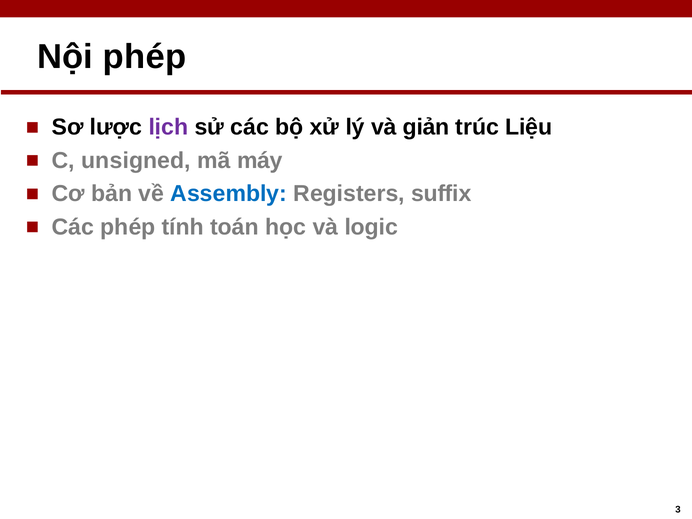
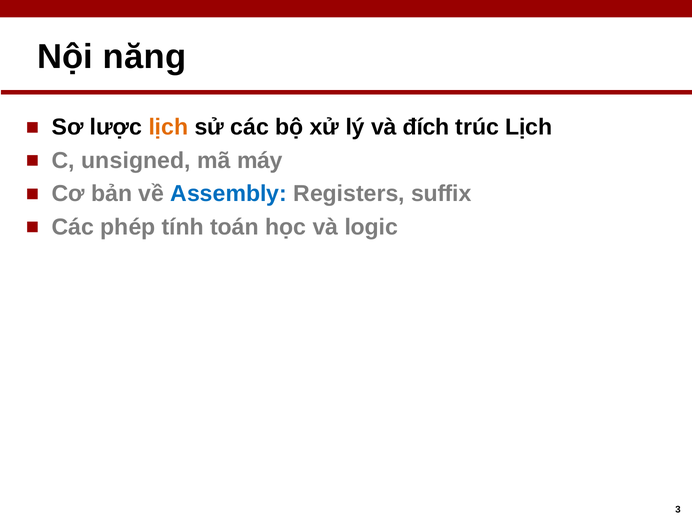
Nội phép: phép -> năng
lịch at (168, 127) colour: purple -> orange
giản: giản -> đích
trúc Liệu: Liệu -> Lịch
